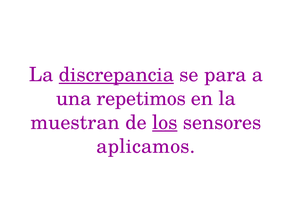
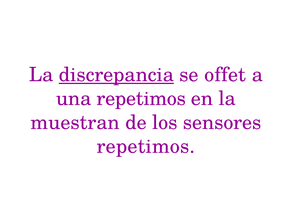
para: para -> offet
los underline: present -> none
aplicamos at (146, 146): aplicamos -> repetimos
